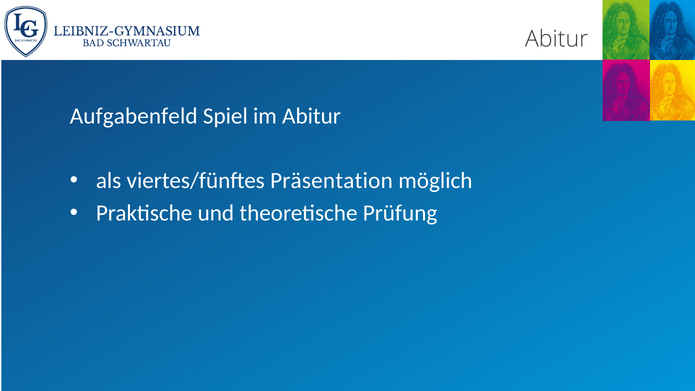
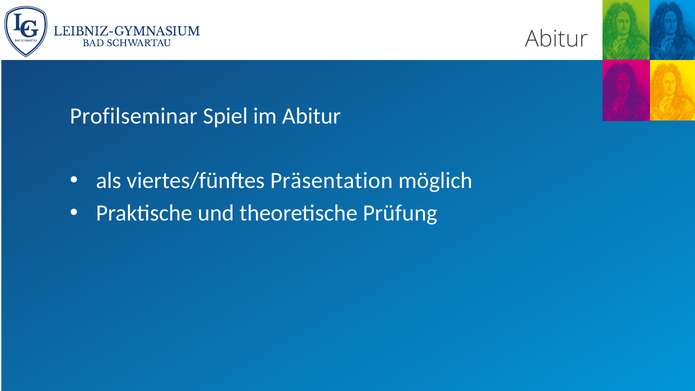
Aufgabenfeld: Aufgabenfeld -> Profilseminar
